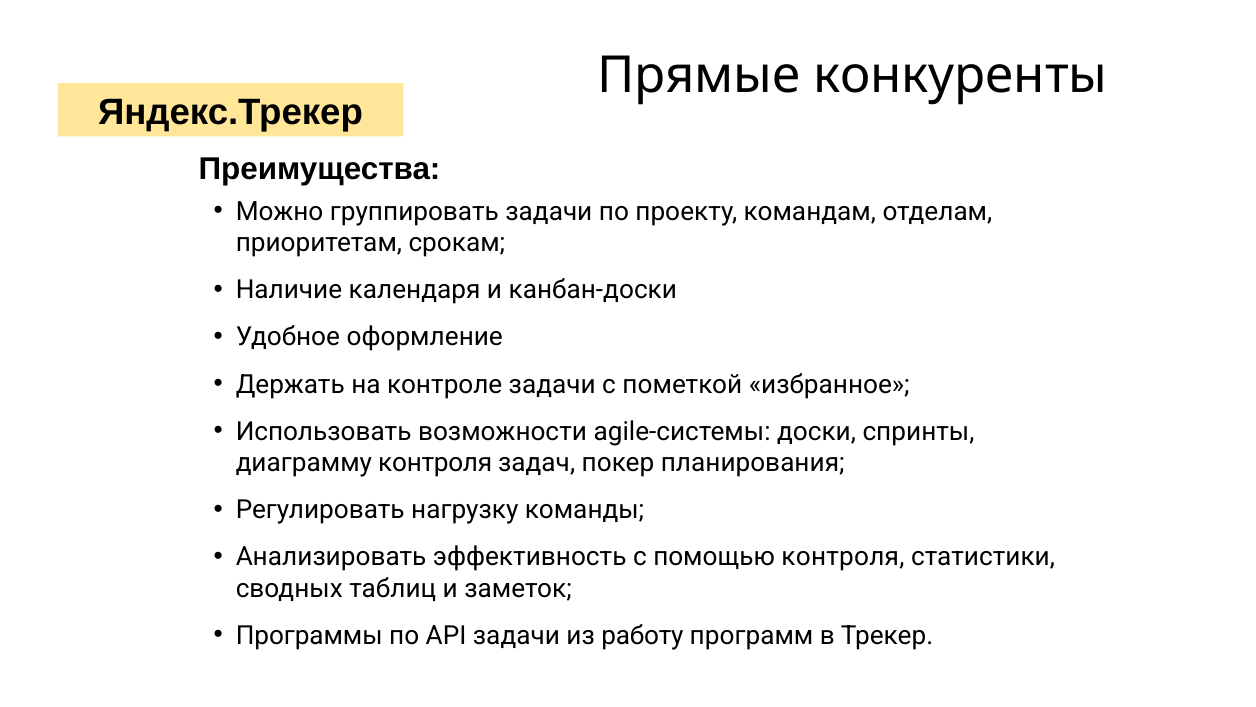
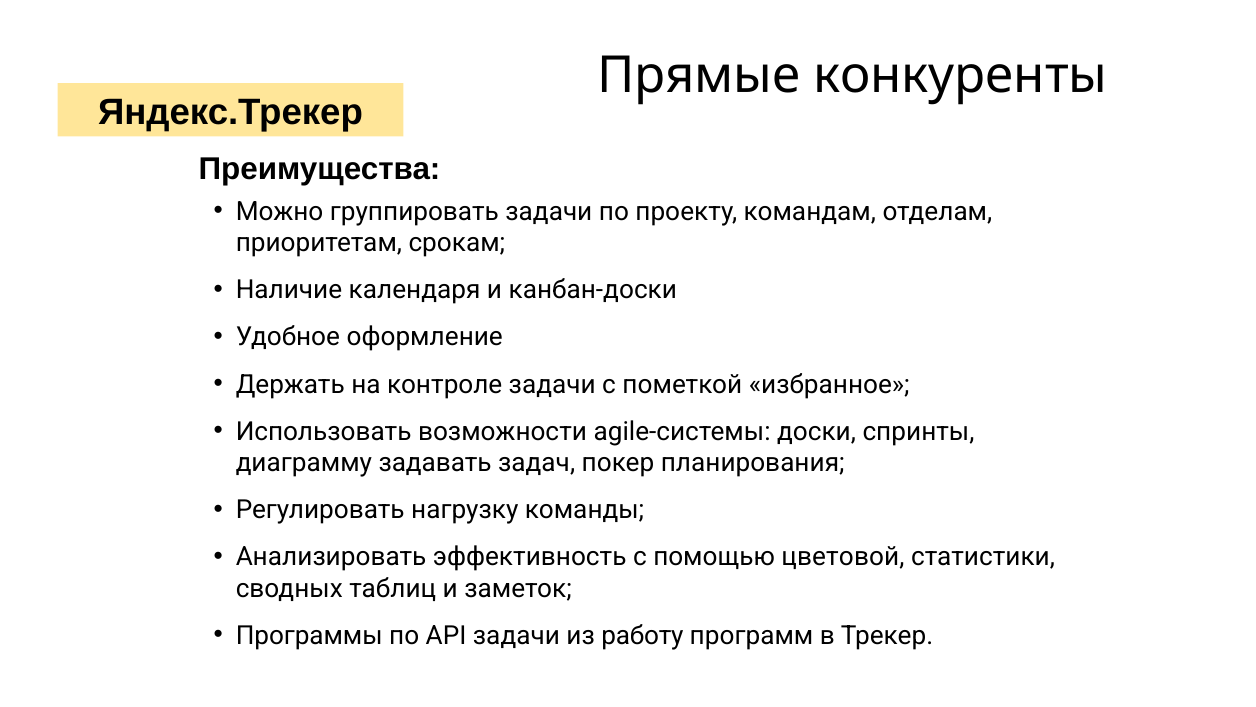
диаграмму контроля: контроля -> задавать
помощью контроля: контроля -> цветовой
